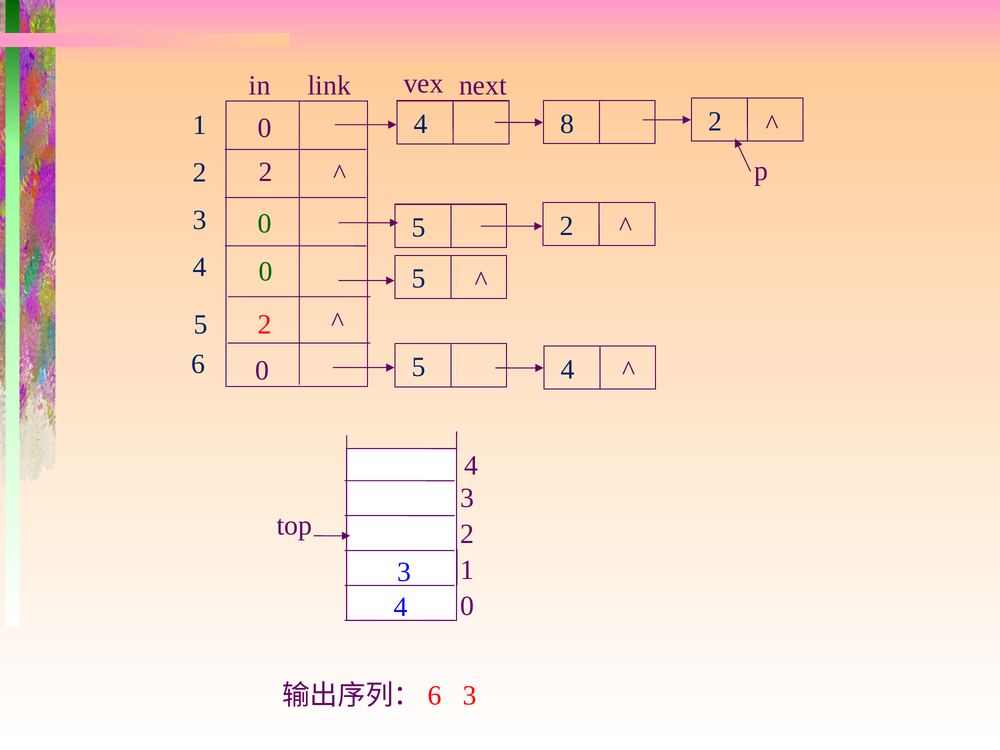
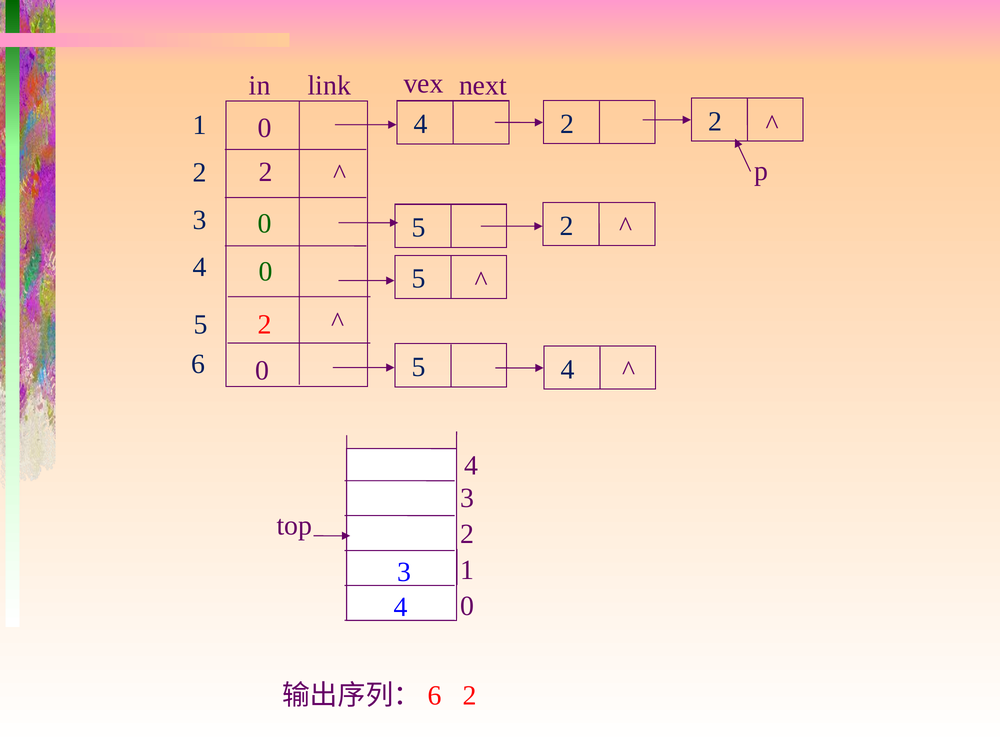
4 8: 8 -> 2
3 at (469, 696): 3 -> 2
